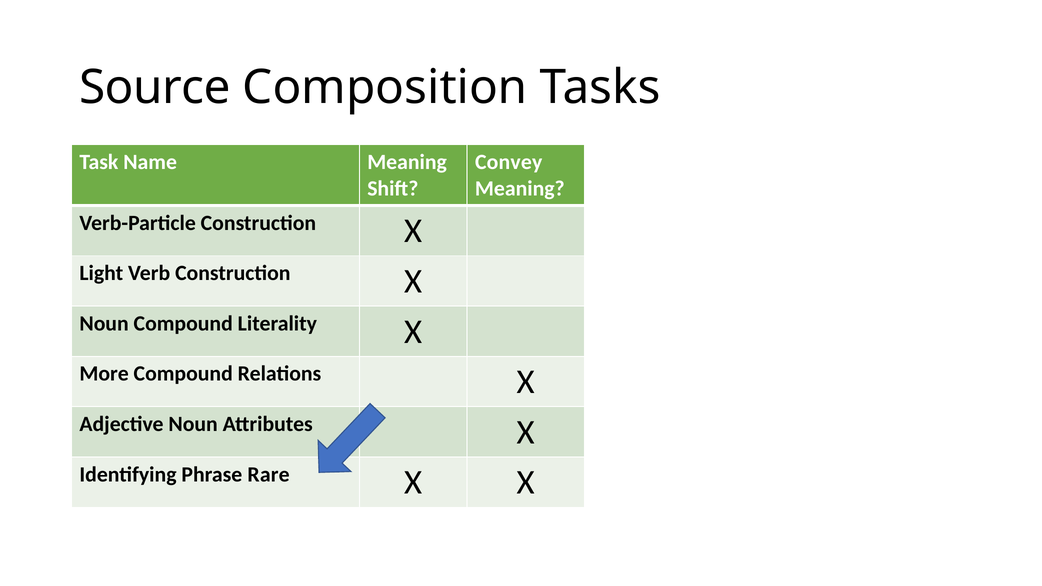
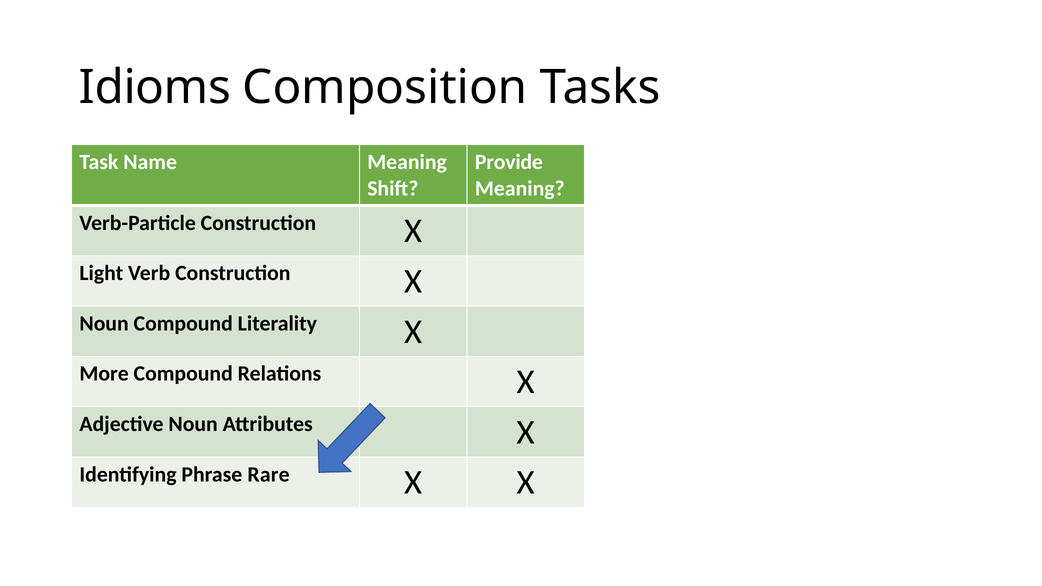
Source: Source -> Idioms
Convey: Convey -> Provide
